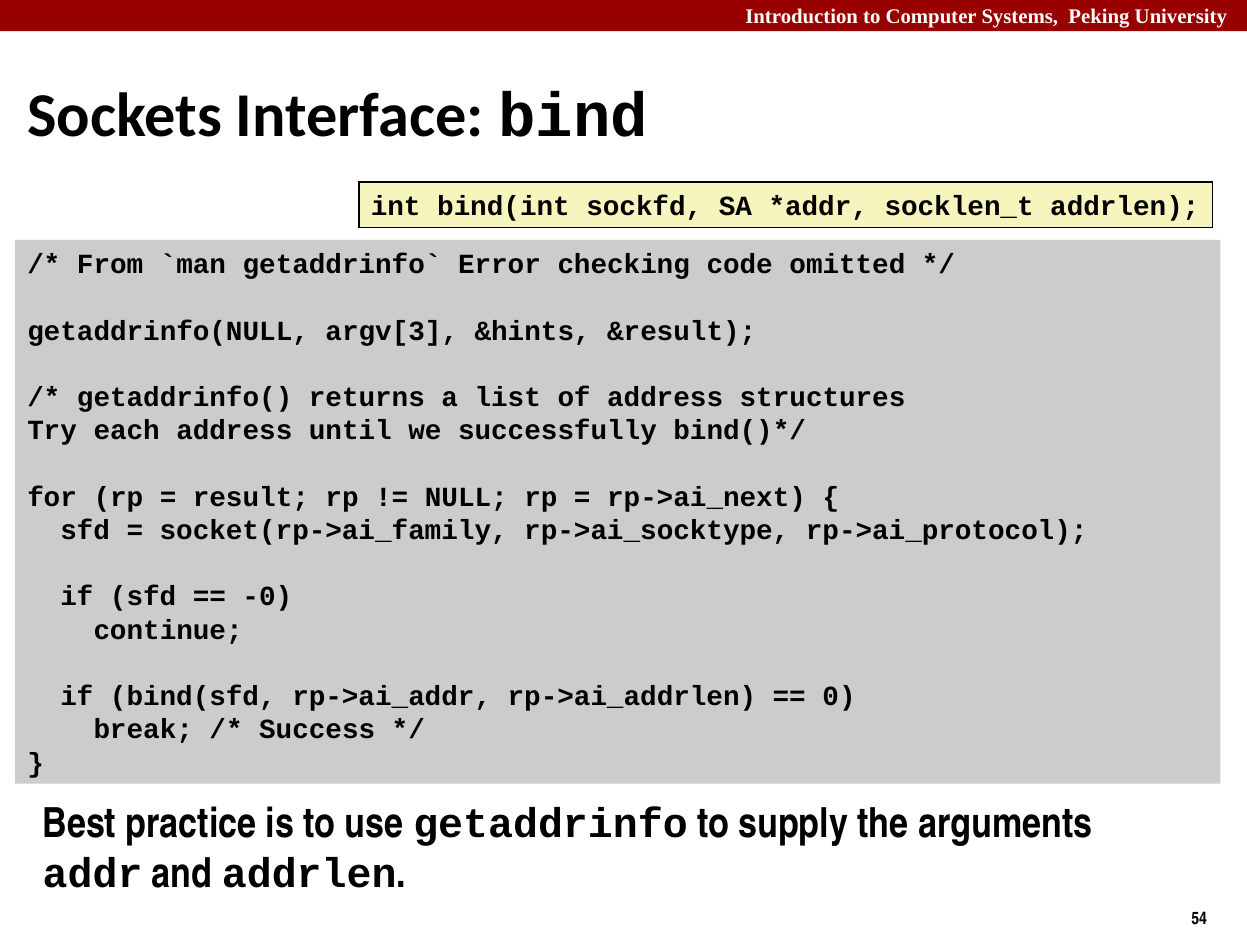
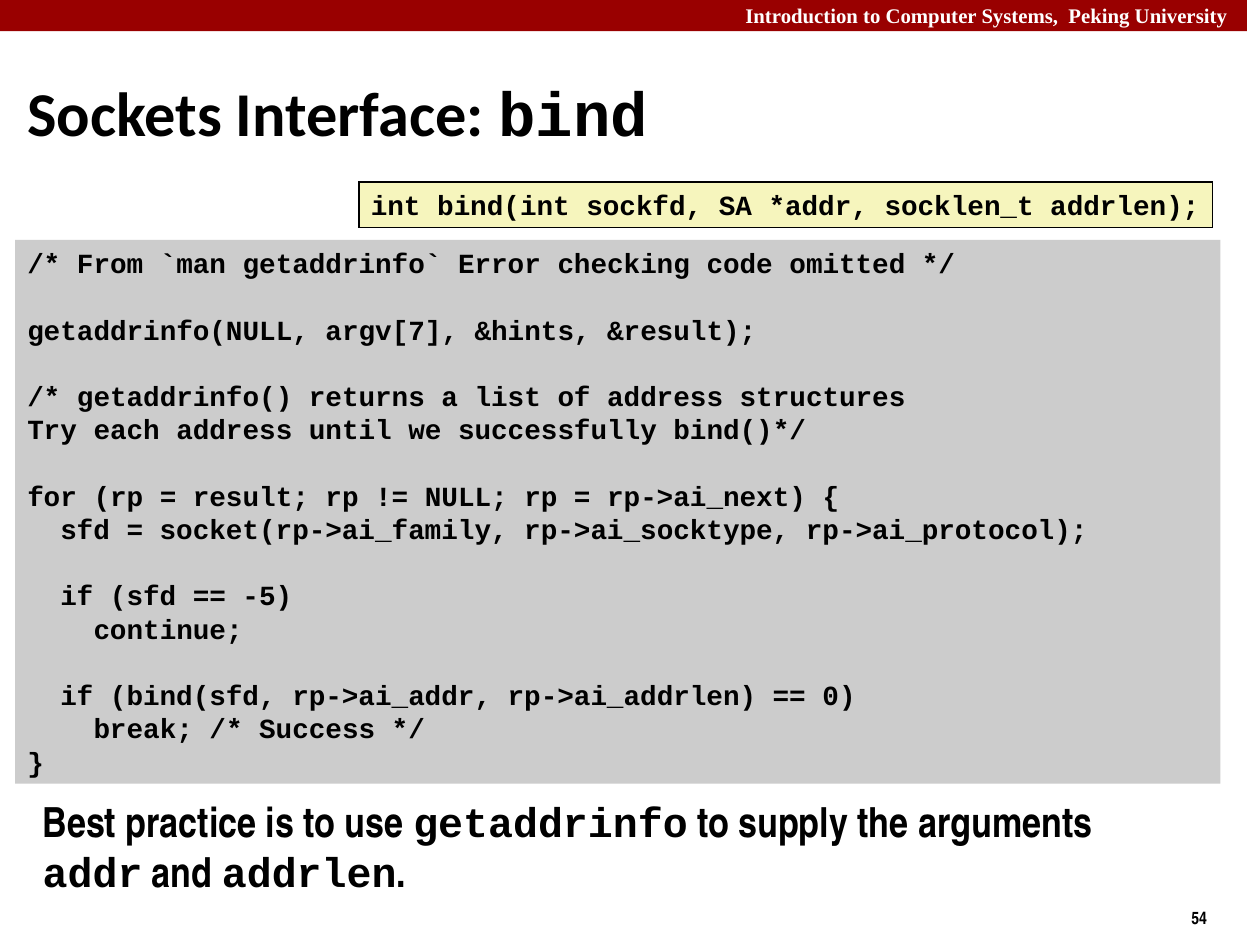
argv[3: argv[3 -> argv[7
-0: -0 -> -5
